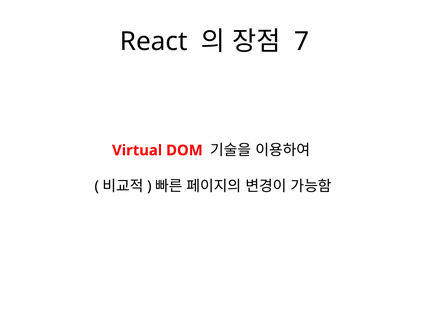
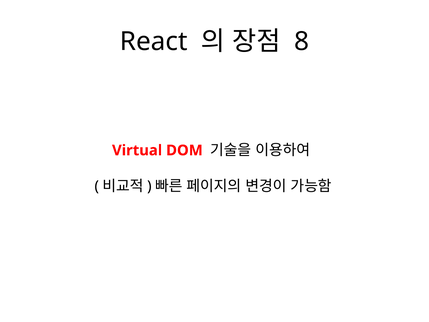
7: 7 -> 8
